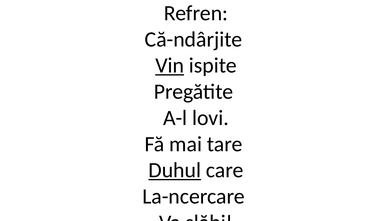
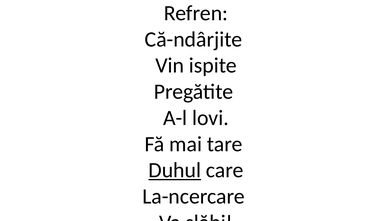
Vin underline: present -> none
